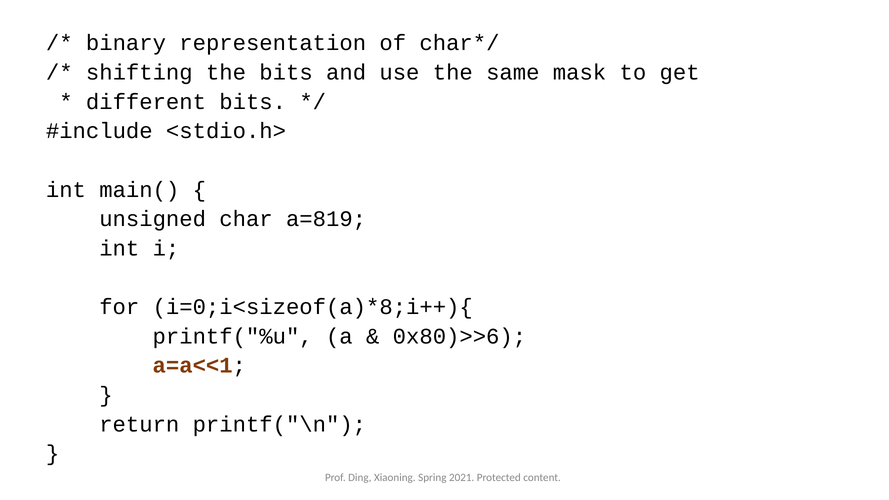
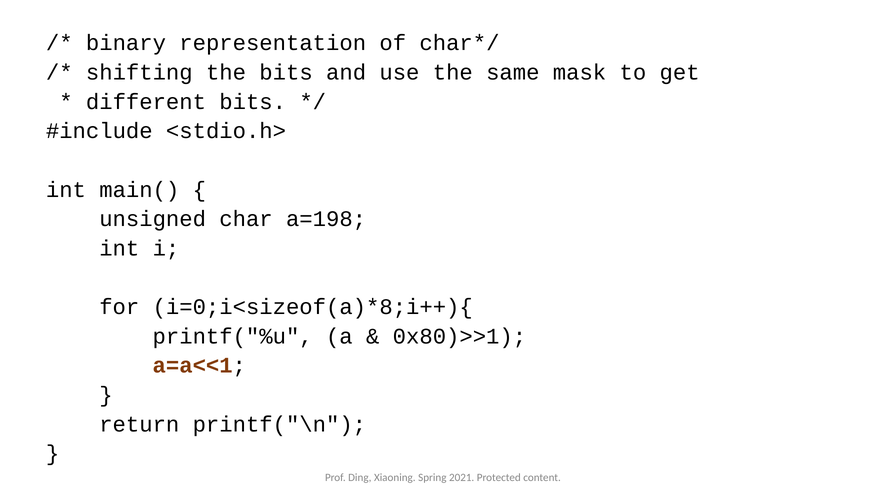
a=819: a=819 -> a=198
0x80)>>6: 0x80)>>6 -> 0x80)>>1
